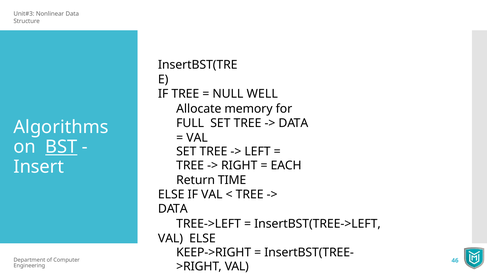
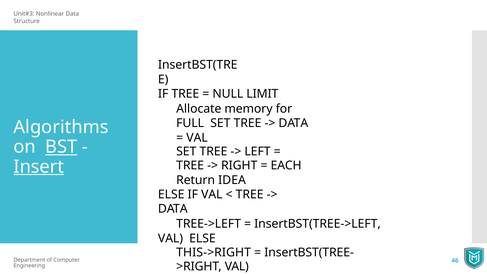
WELL: WELL -> LIMIT
Insert underline: none -> present
TIME: TIME -> IDEA
KEEP->RIGHT: KEEP->RIGHT -> THIS->RIGHT
